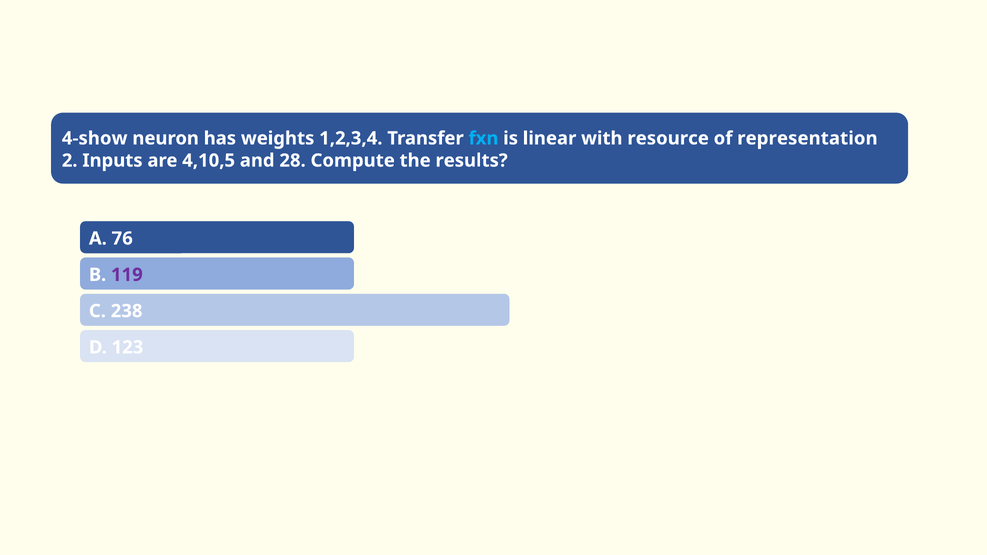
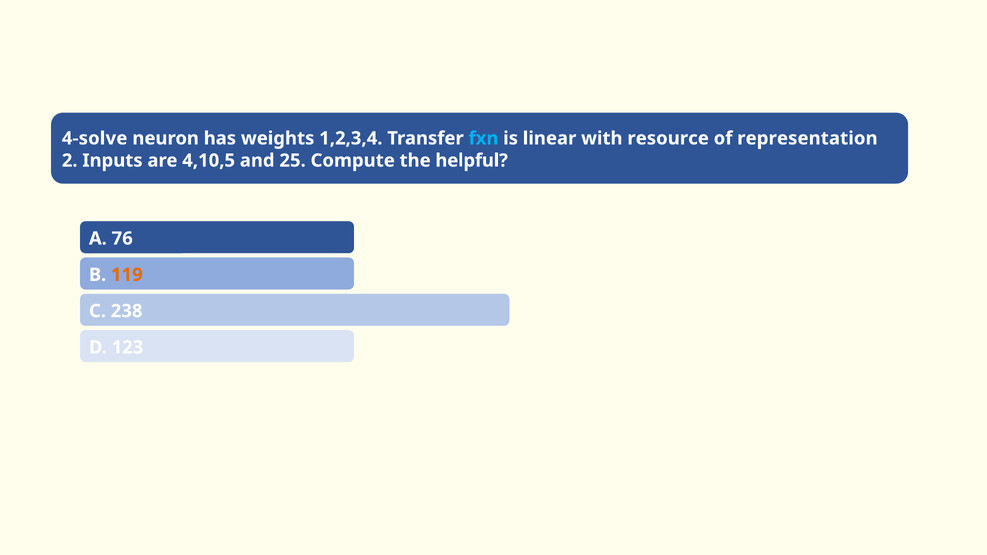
4-show: 4-show -> 4-solve
28: 28 -> 25
results: results -> helpful
119 colour: purple -> orange
